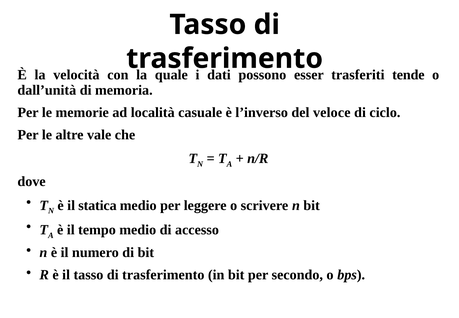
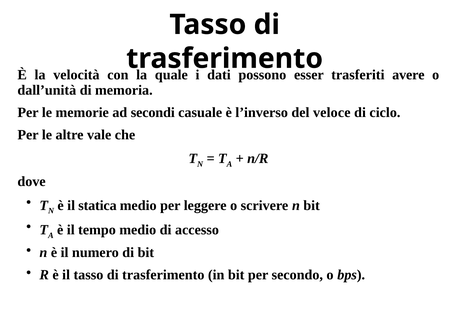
tende: tende -> avere
località: località -> secondi
